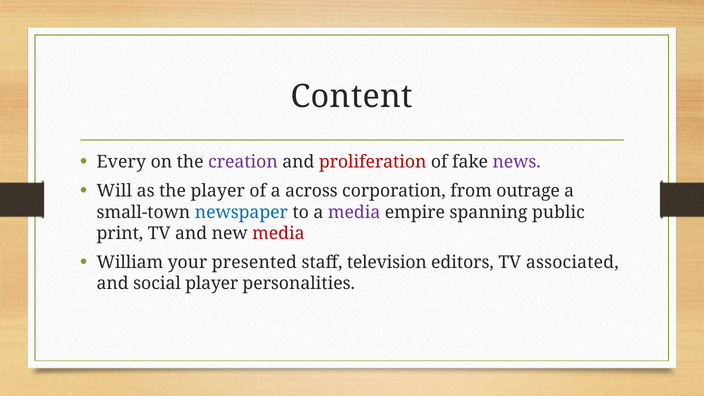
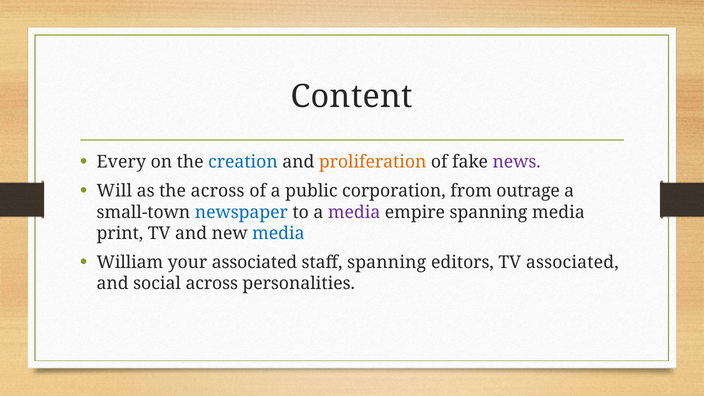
creation colour: purple -> blue
proliferation colour: red -> orange
the player: player -> across
across: across -> public
spanning public: public -> media
media at (278, 233) colour: red -> blue
your presented: presented -> associated
staff television: television -> spanning
social player: player -> across
